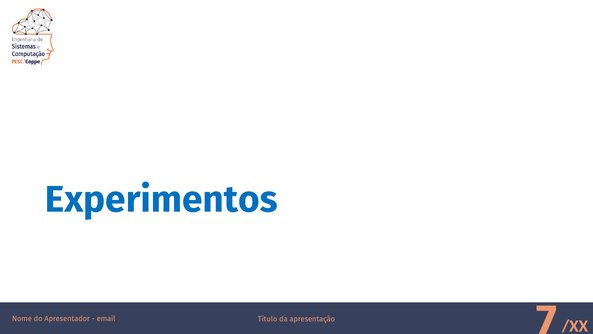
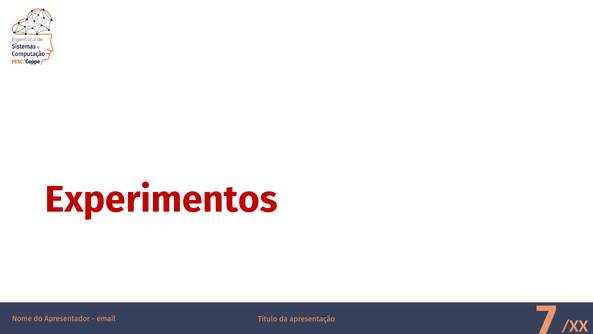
Experimentos colour: blue -> red
